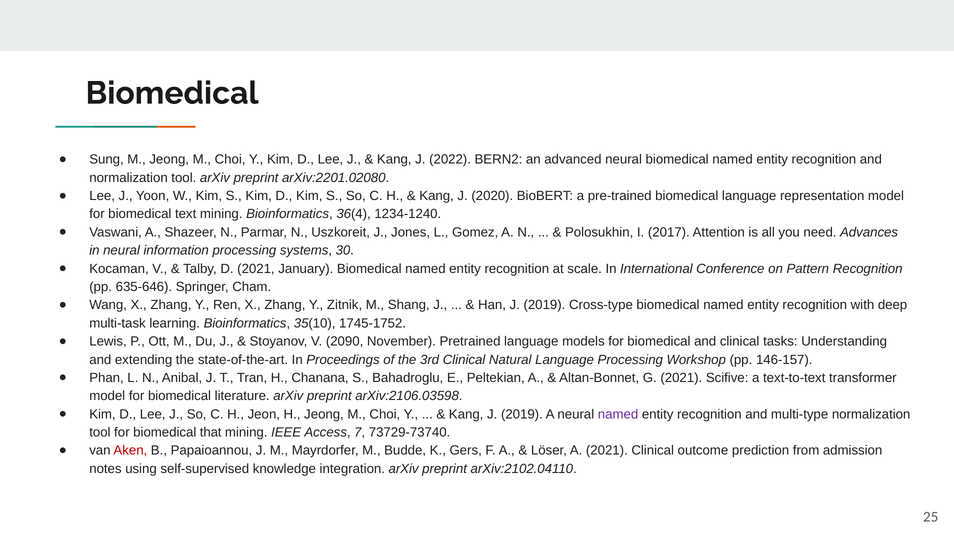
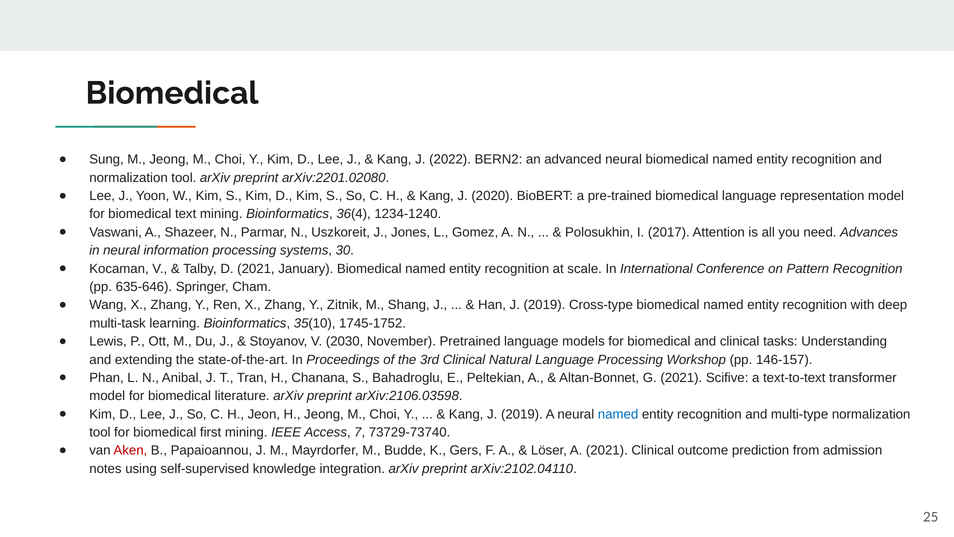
2090: 2090 -> 2030
named at (618, 414) colour: purple -> blue
that: that -> first
